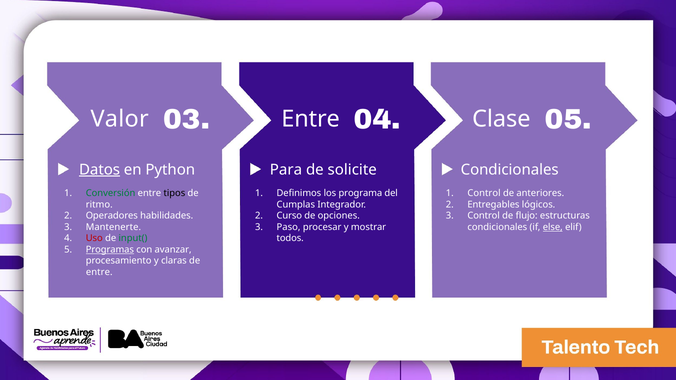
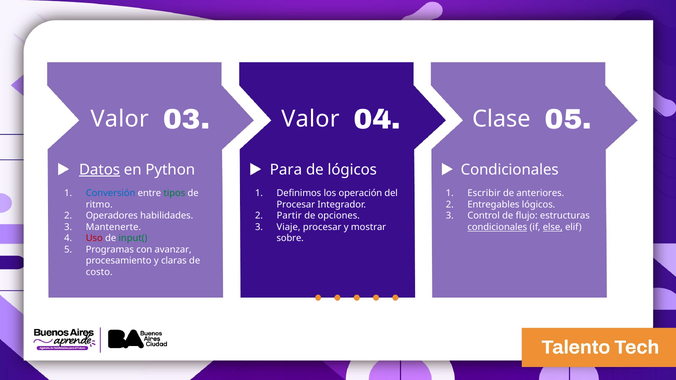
Entre at (311, 119): Entre -> Valor
de solicite: solicite -> lógicos
Conversión colour: green -> blue
tipos colour: black -> green
programa: programa -> operación
Control at (484, 193): Control -> Escribir
Cumplas at (296, 205): Cumplas -> Procesar
Curso: Curso -> Partir
Paso: Paso -> Viaje
condicionales at (497, 227) underline: none -> present
todos: todos -> sobre
Programas underline: present -> none
entre at (99, 272): entre -> costo
